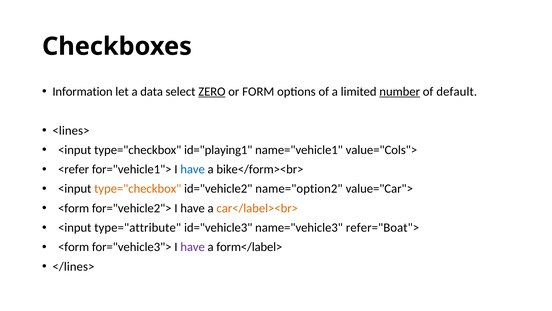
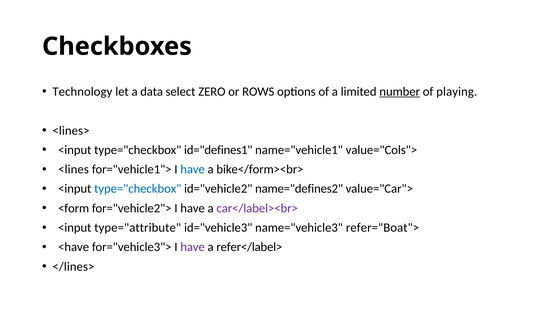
Information: Information -> Technology
ZERO underline: present -> none
FORM: FORM -> ROWS
default: default -> playing
id="playing1: id="playing1 -> id="defines1
<refer: <refer -> <lines
type="checkbox at (138, 189) colour: orange -> blue
name="option2: name="option2 -> name="defines2
car</label><br> colour: orange -> purple
<form at (74, 247): <form -> <have
form</label>: form</label> -> refer</label>
